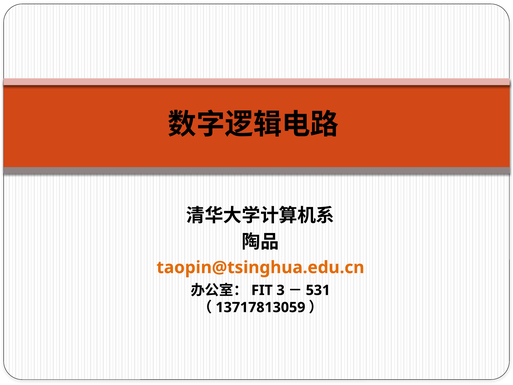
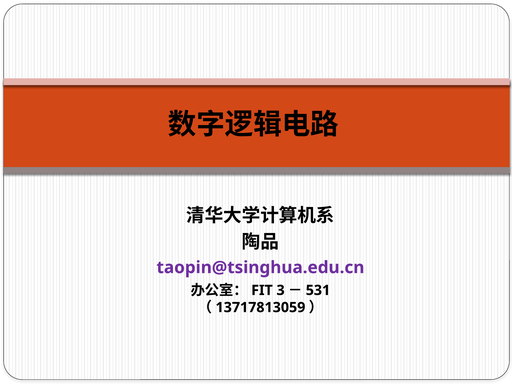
taopin@tsinghua.edu.cn colour: orange -> purple
